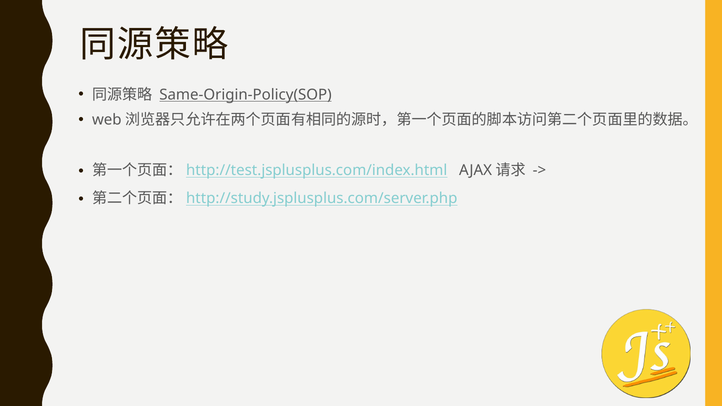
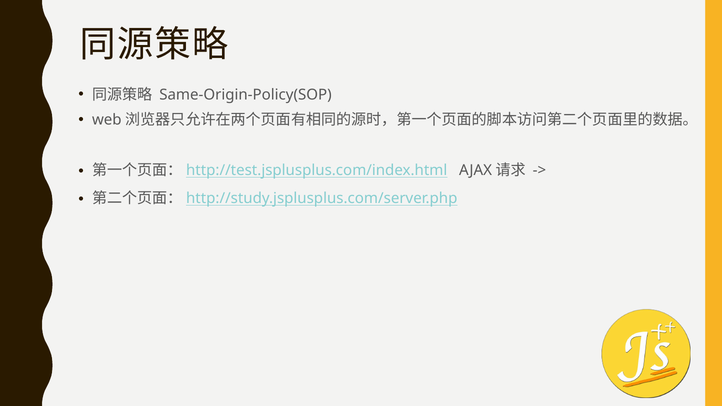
Same-Origin-Policy(SOP underline: present -> none
